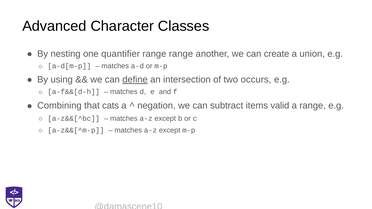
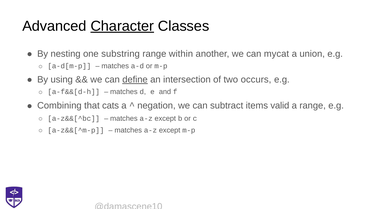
Character underline: none -> present
quantifier: quantifier -> substring
range range: range -> within
create: create -> mycat
